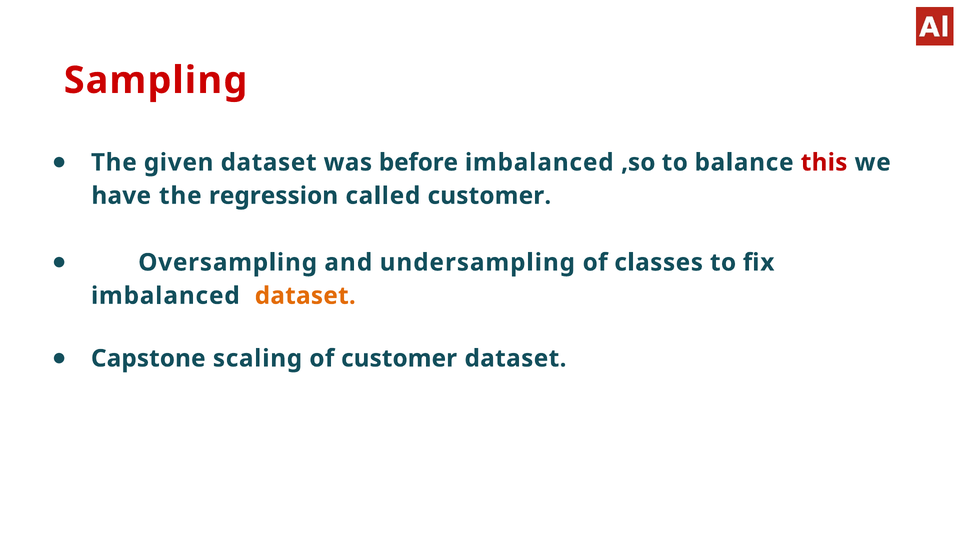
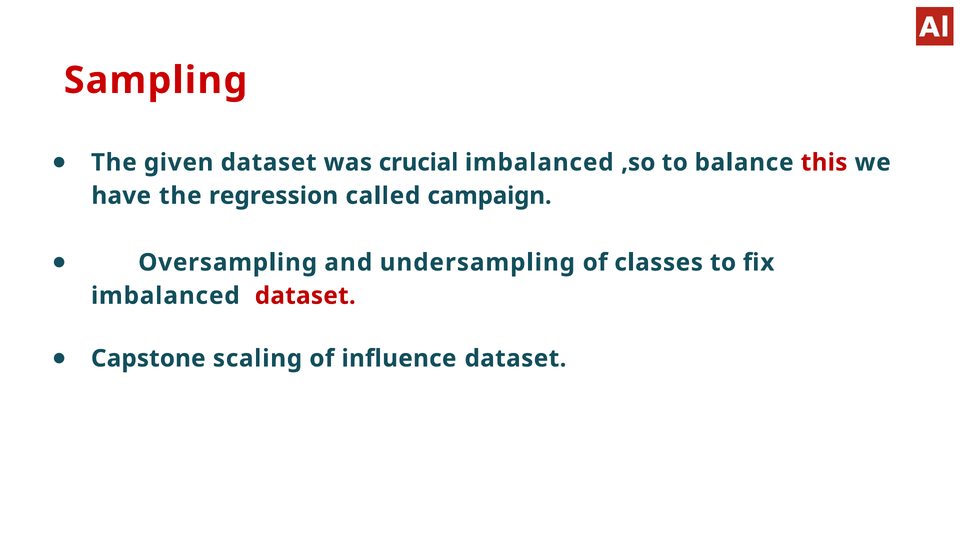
before: before -> crucial
called customer: customer -> campaign
dataset at (305, 296) colour: orange -> red
of customer: customer -> inﬂuence
